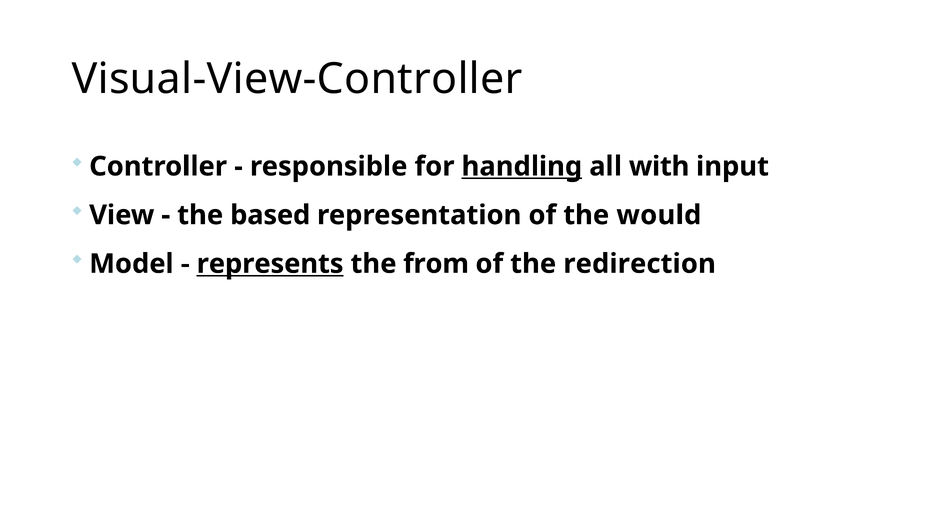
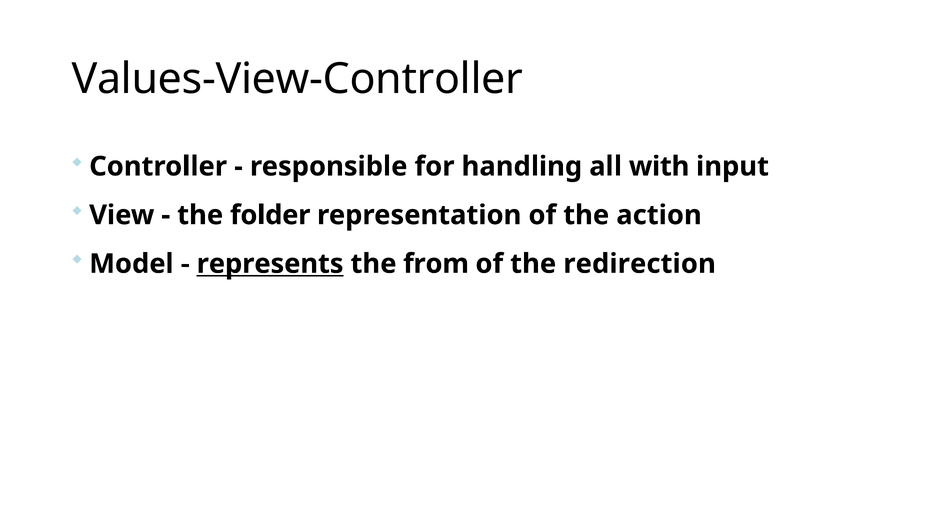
Visual-View-Controller: Visual-View-Controller -> Values-View-Controller
handling underline: present -> none
based: based -> folder
would: would -> action
